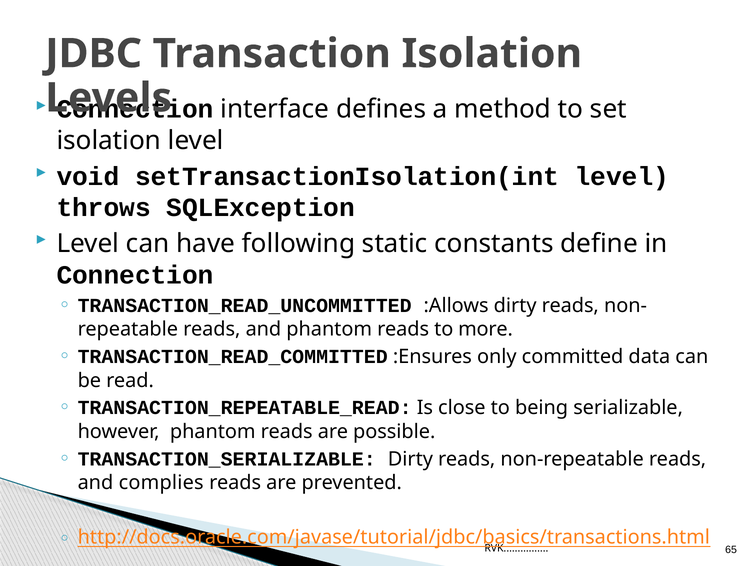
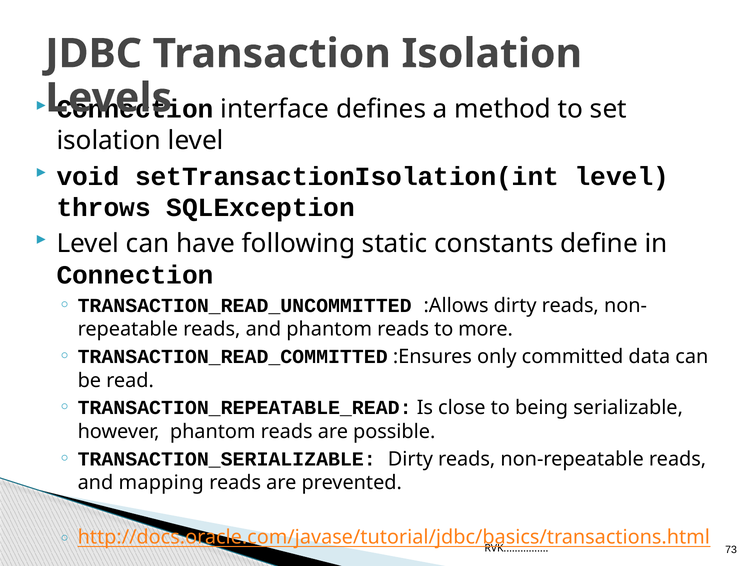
complies: complies -> mapping
65: 65 -> 73
